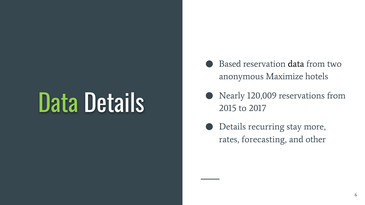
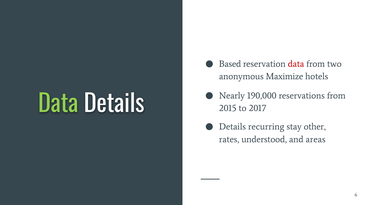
data at (296, 64) colour: black -> red
120,009: 120,009 -> 190,000
more: more -> other
forecasting: forecasting -> understood
other: other -> areas
